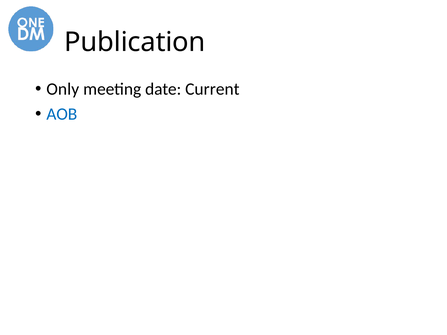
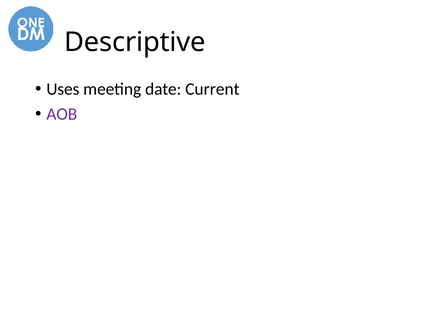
Publication: Publication -> Descriptive
Only: Only -> Uses
AOB colour: blue -> purple
